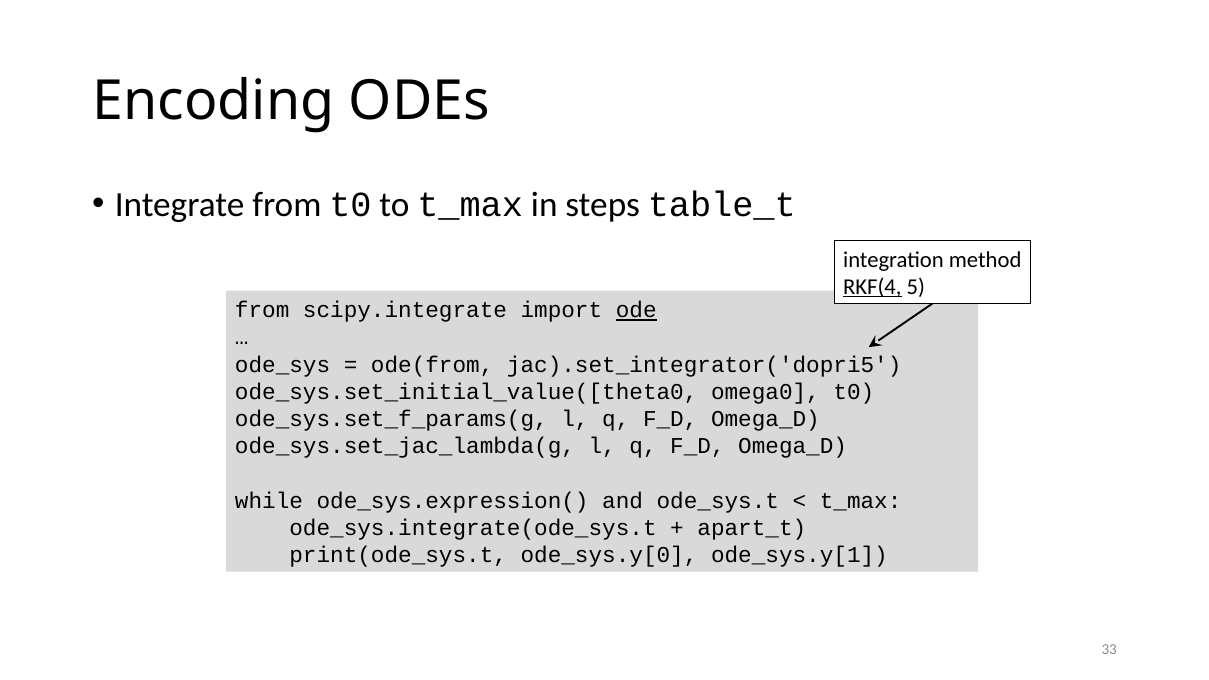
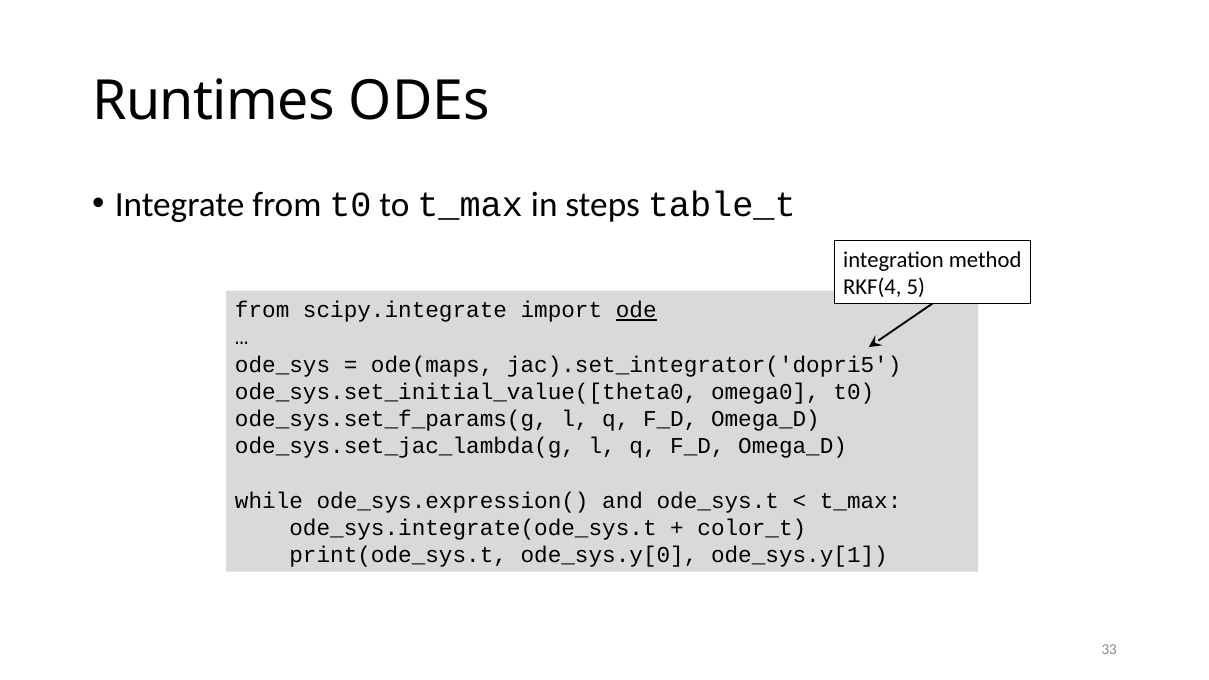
Encoding: Encoding -> Runtimes
RKF(4 underline: present -> none
ode(from: ode(from -> ode(maps
apart_t: apart_t -> color_t
